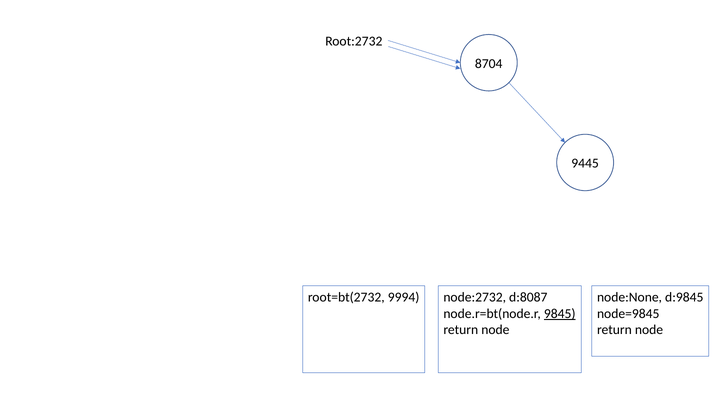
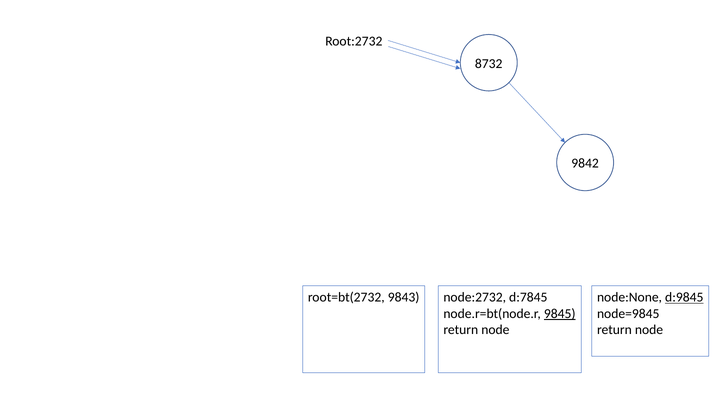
8704: 8704 -> 8732
9445: 9445 -> 9842
9994: 9994 -> 9843
d:8087: d:8087 -> d:7845
d:9845 underline: none -> present
